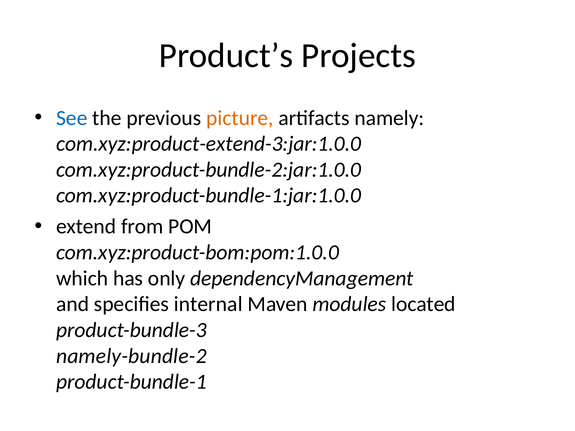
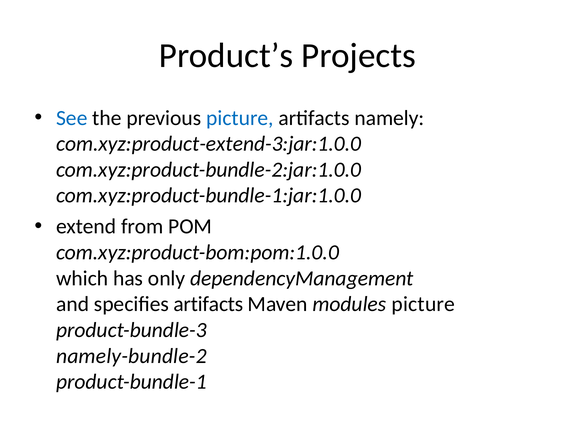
picture at (240, 118) colour: orange -> blue
specifies internal: internal -> artifacts
modules located: located -> picture
